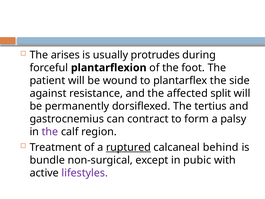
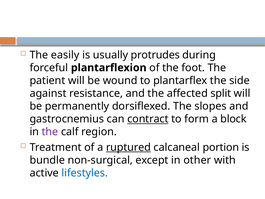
arises: arises -> easily
tertius: tertius -> slopes
contract underline: none -> present
palsy: palsy -> block
behind: behind -> portion
pubic: pubic -> other
lifestyles colour: purple -> blue
